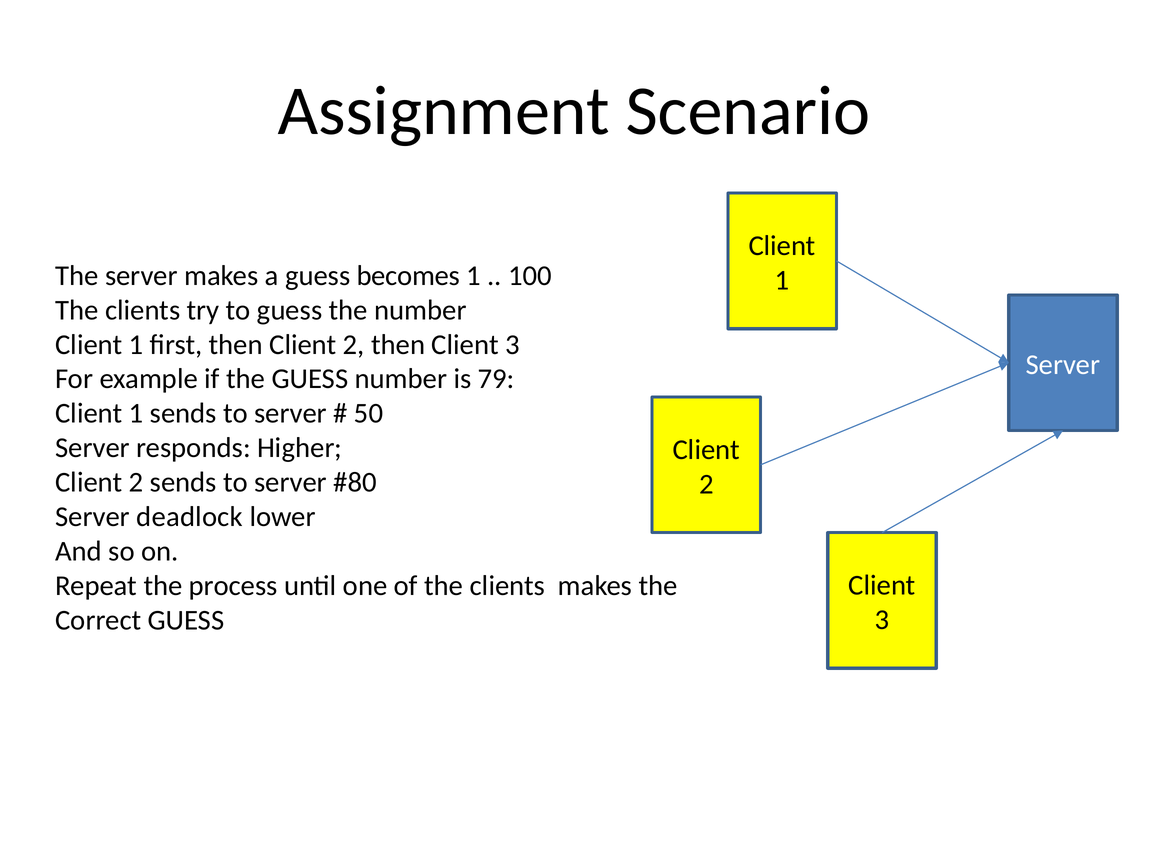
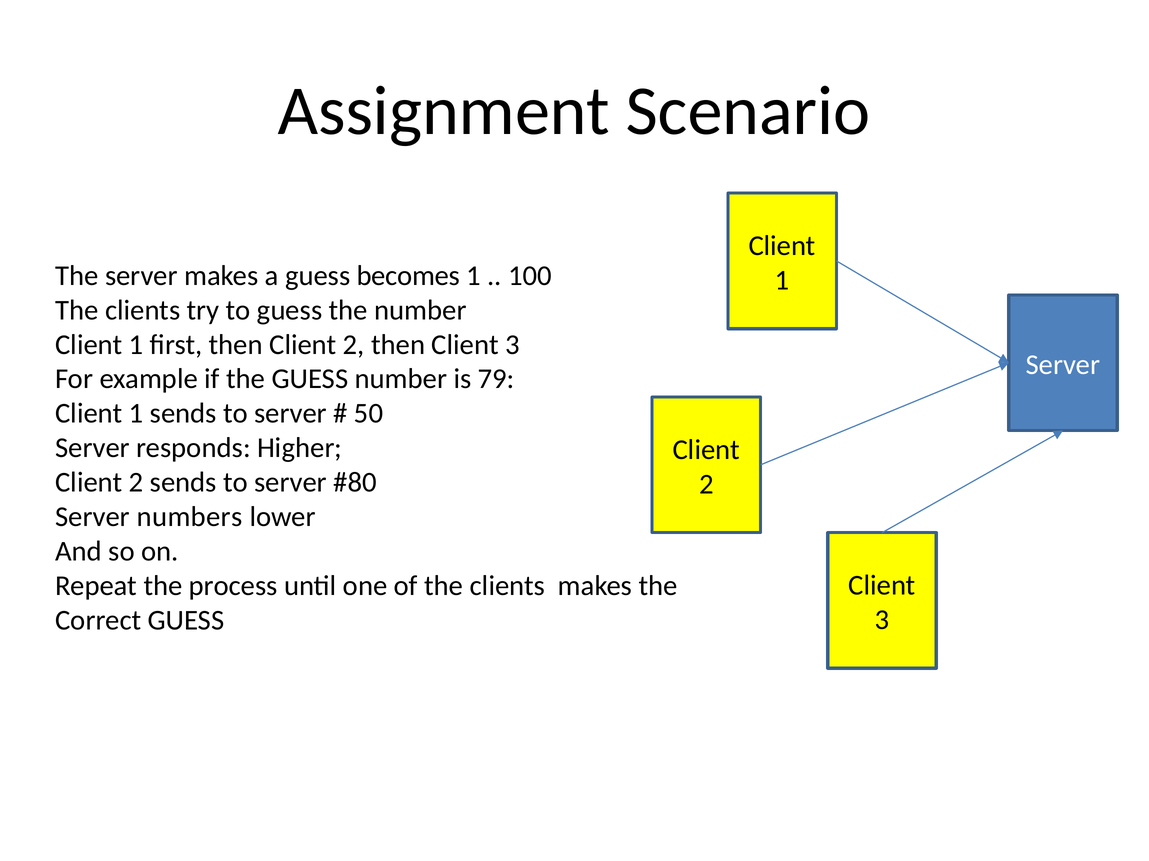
deadlock: deadlock -> numbers
